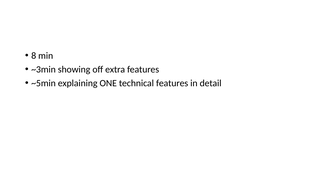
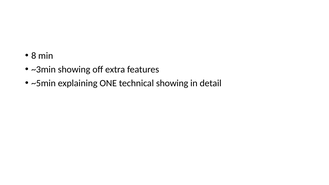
technical features: features -> showing
